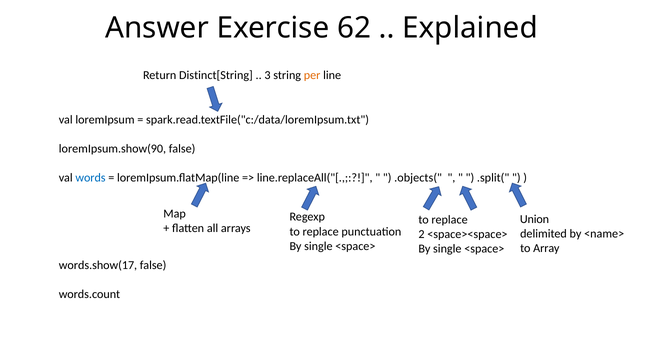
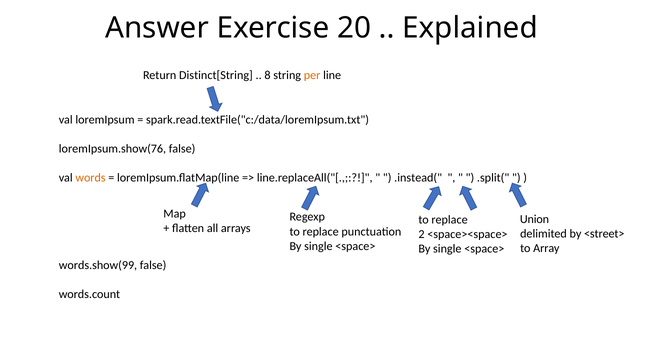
62: 62 -> 20
3: 3 -> 8
loremIpsum.show(90: loremIpsum.show(90 -> loremIpsum.show(76
words colour: blue -> orange
.objects(: .objects( -> .instead(
<name>: <name> -> <street>
words.show(17: words.show(17 -> words.show(99
